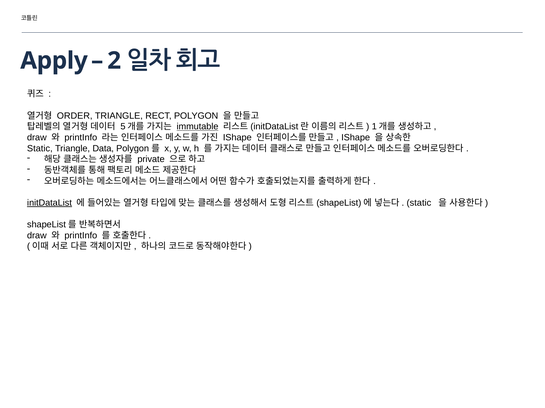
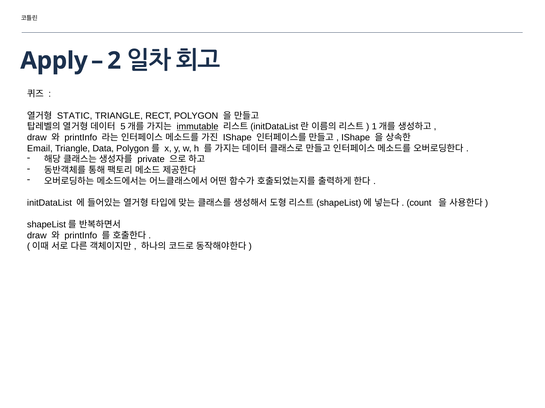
ORDER: ORDER -> STATIC
Static at (40, 149): Static -> Email
initDataList underline: present -> none
static at (419, 203): static -> count
